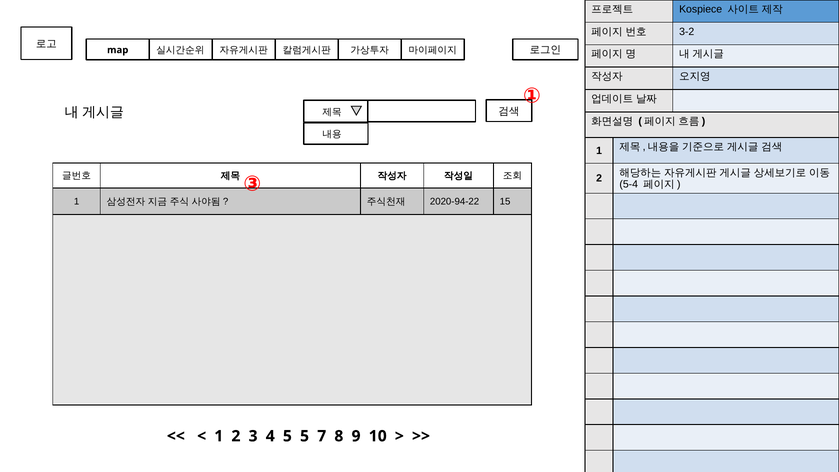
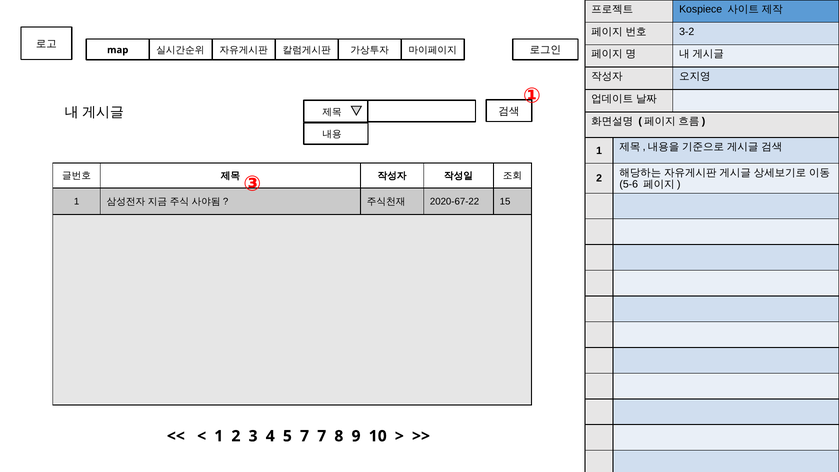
5-4: 5-4 -> 5-6
2020-94-22: 2020-94-22 -> 2020-67-22
5 5: 5 -> 7
